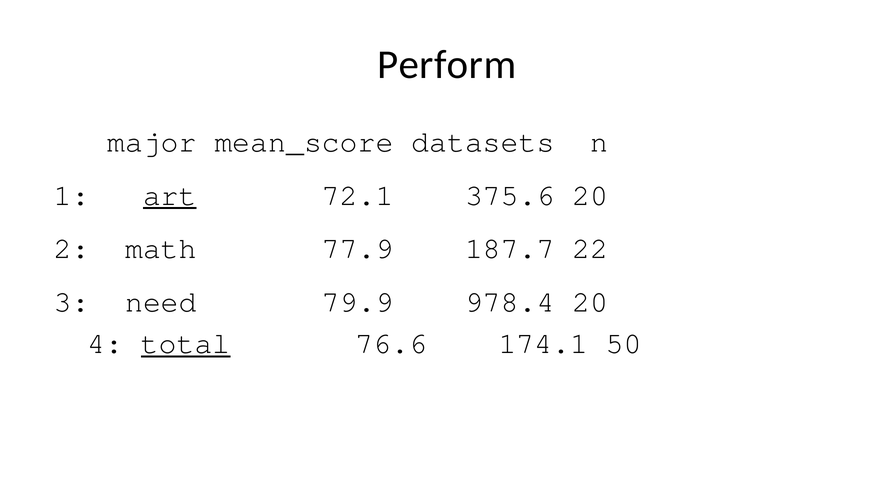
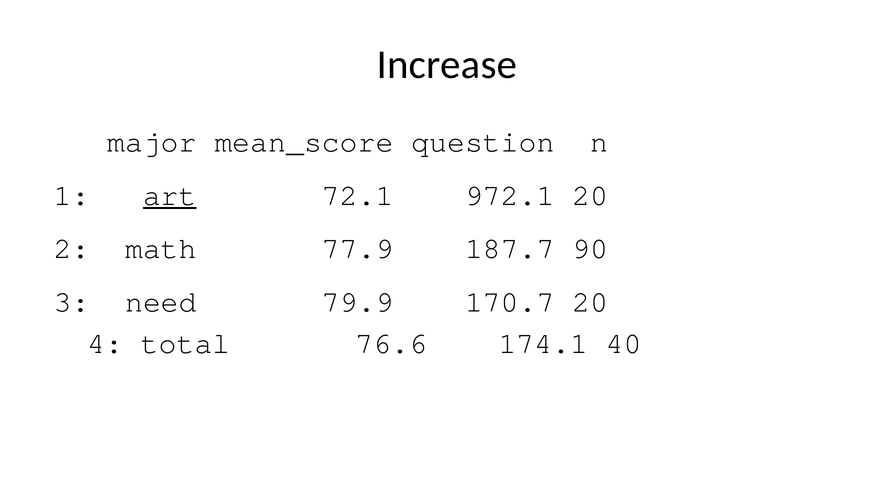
Perform: Perform -> Increase
datasets: datasets -> question
375.6: 375.6 -> 972.1
22: 22 -> 90
978.4: 978.4 -> 170.7
total underline: present -> none
50: 50 -> 40
